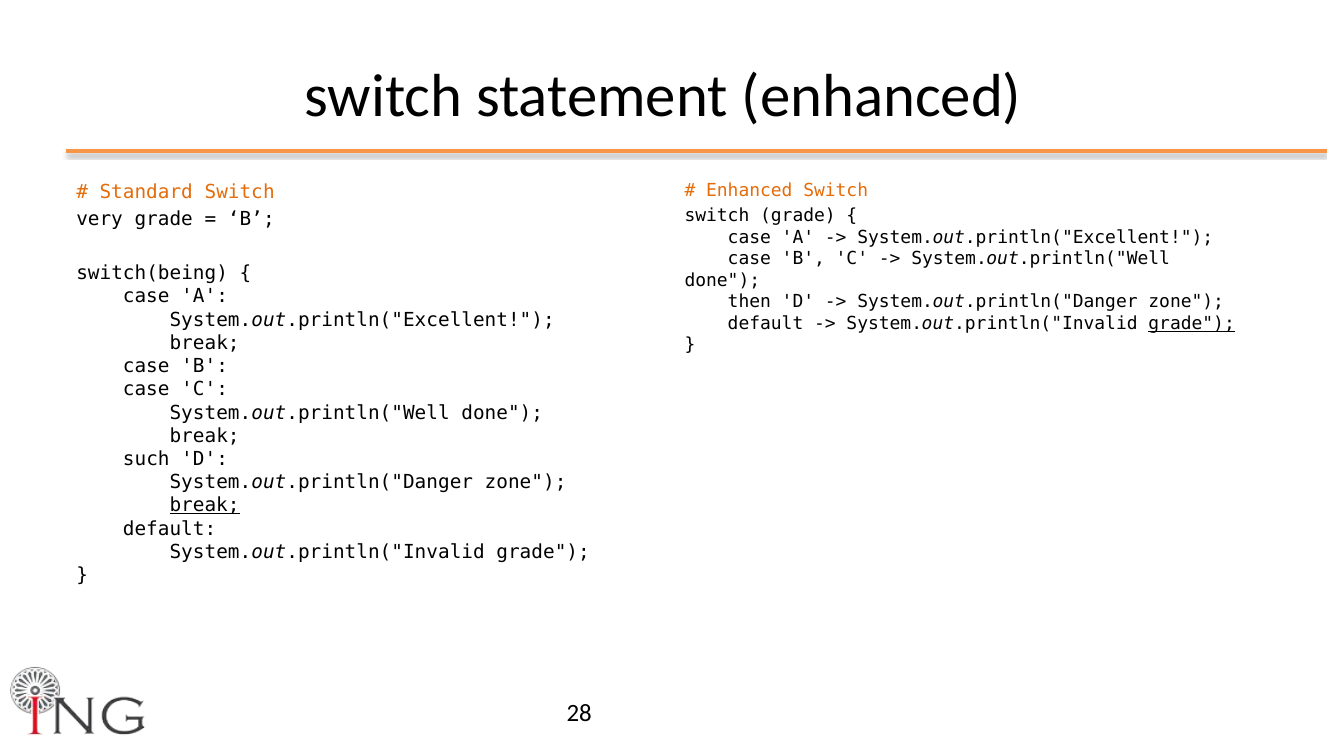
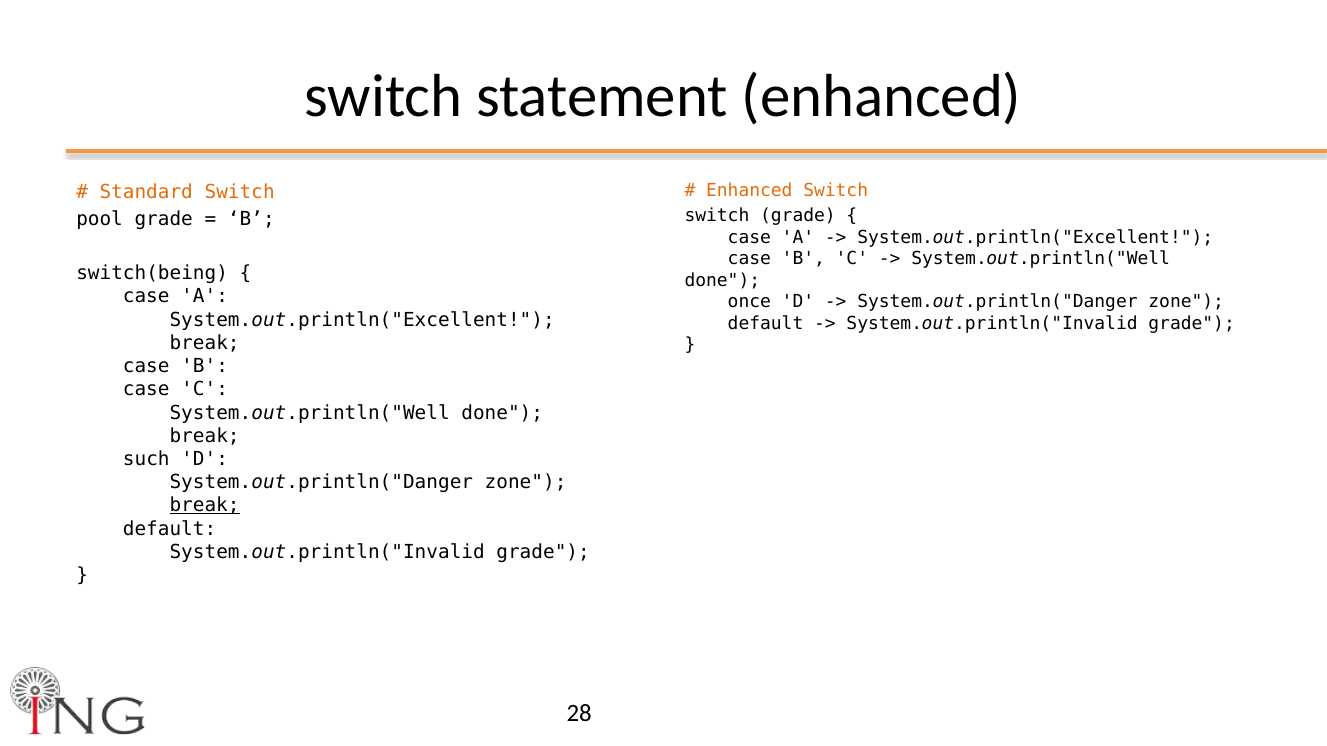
very: very -> pool
then: then -> once
grade at (1192, 324) underline: present -> none
